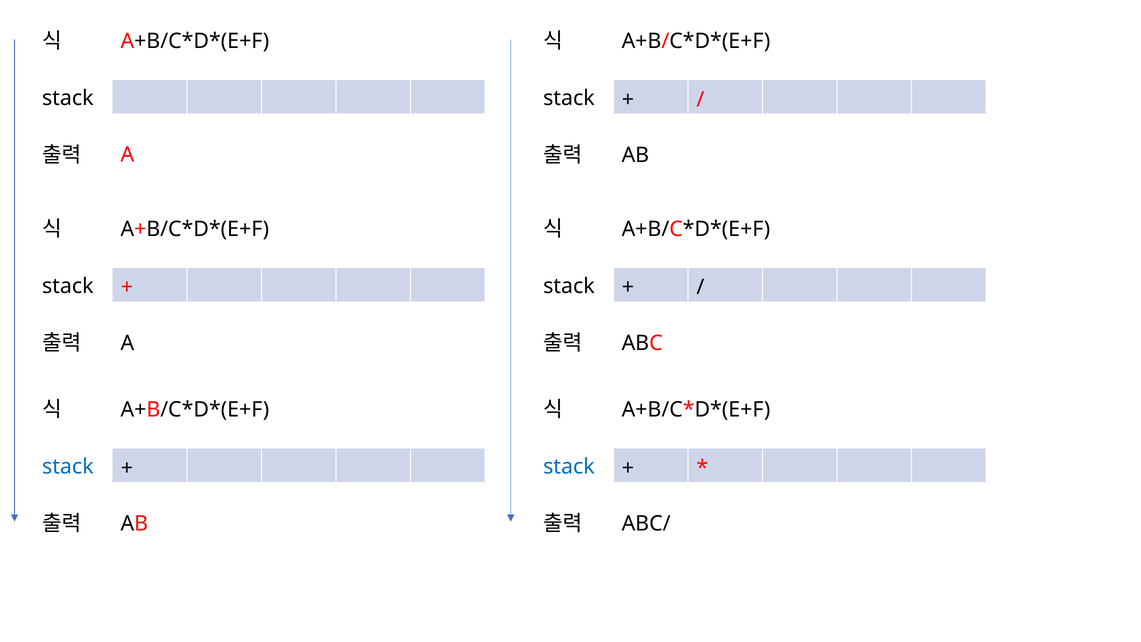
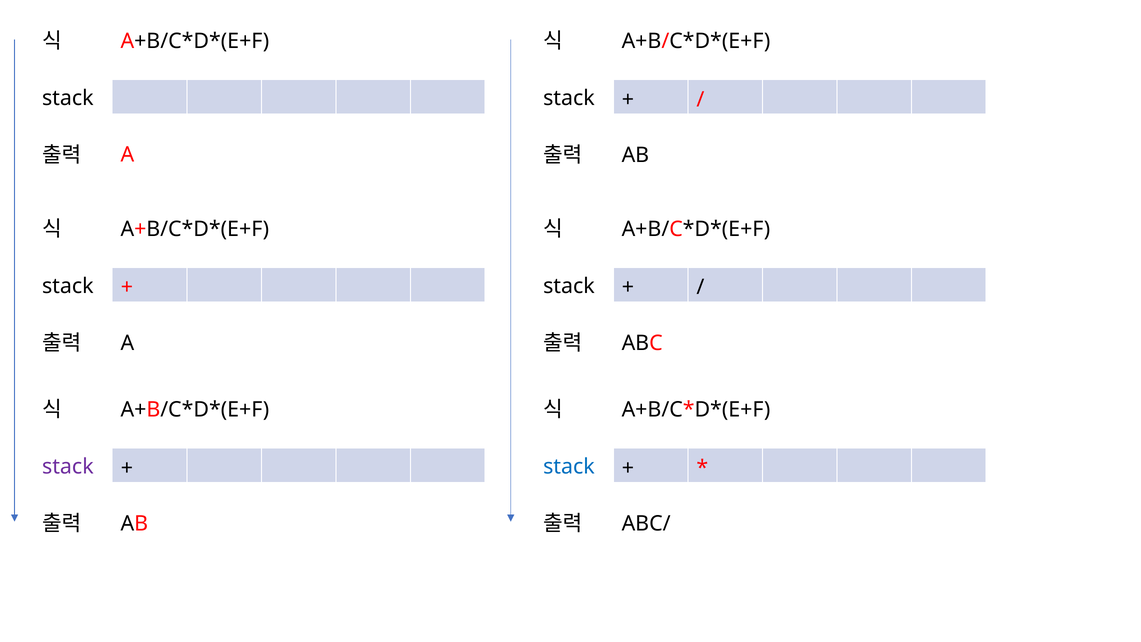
stack at (68, 466) colour: blue -> purple
